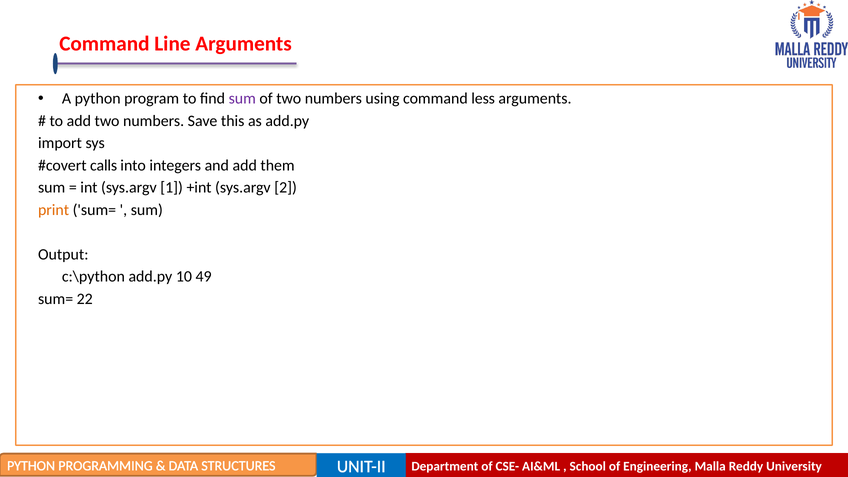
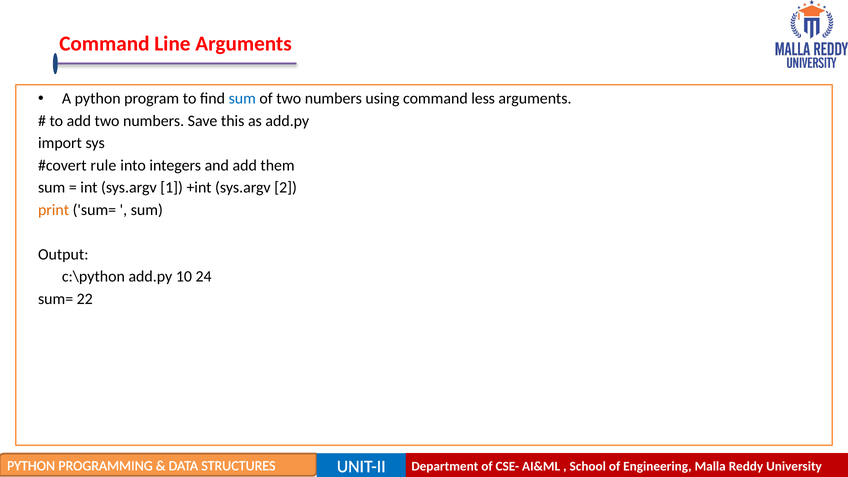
sum at (242, 99) colour: purple -> blue
calls: calls -> rule
49: 49 -> 24
